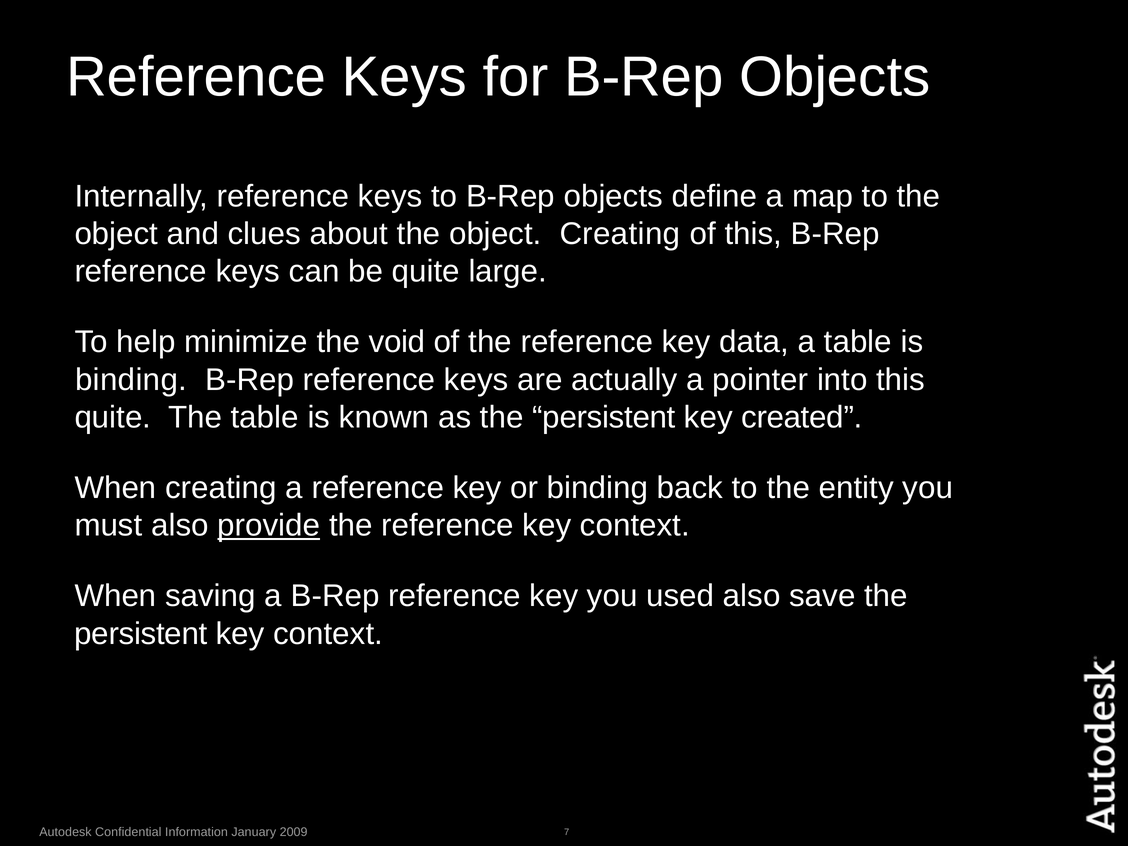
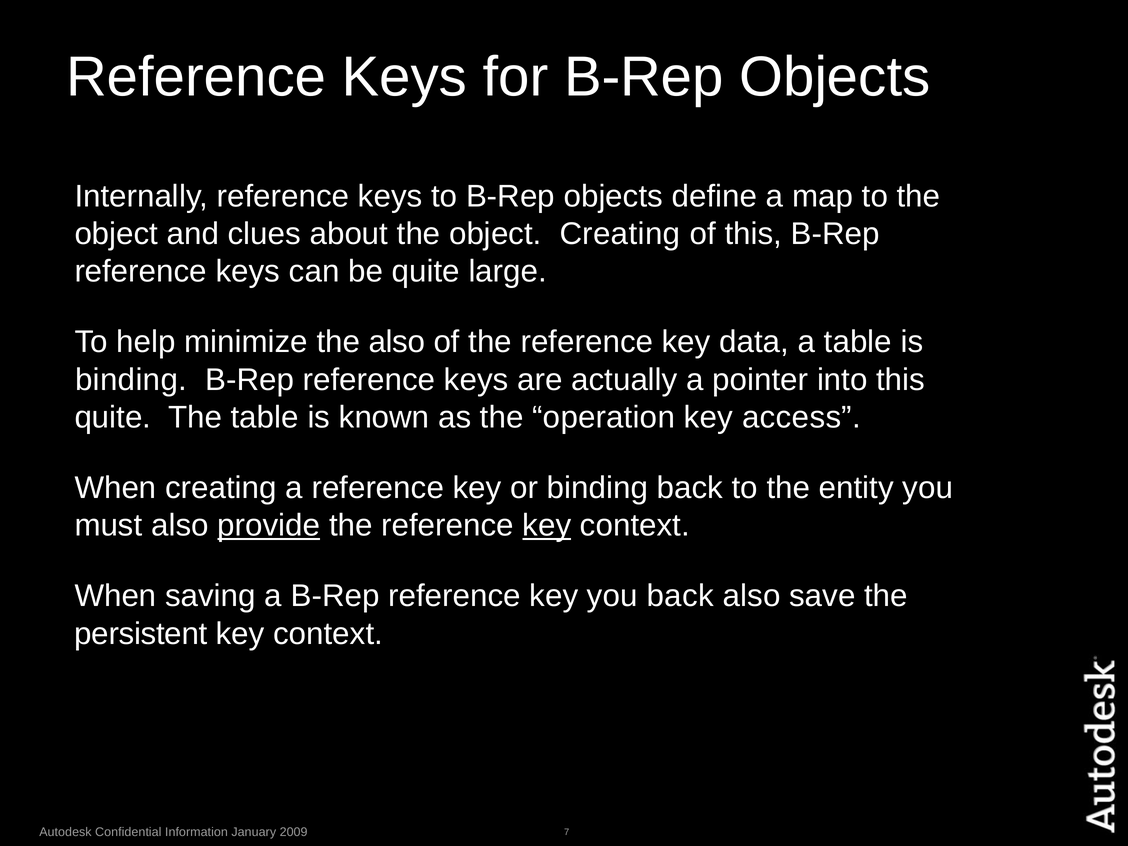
the void: void -> also
as the persistent: persistent -> operation
created: created -> access
key at (547, 526) underline: none -> present
you used: used -> back
